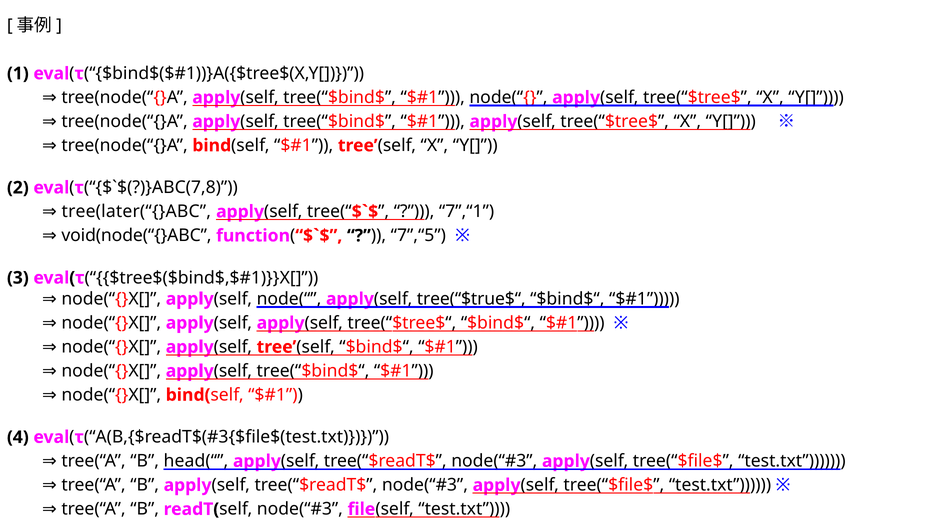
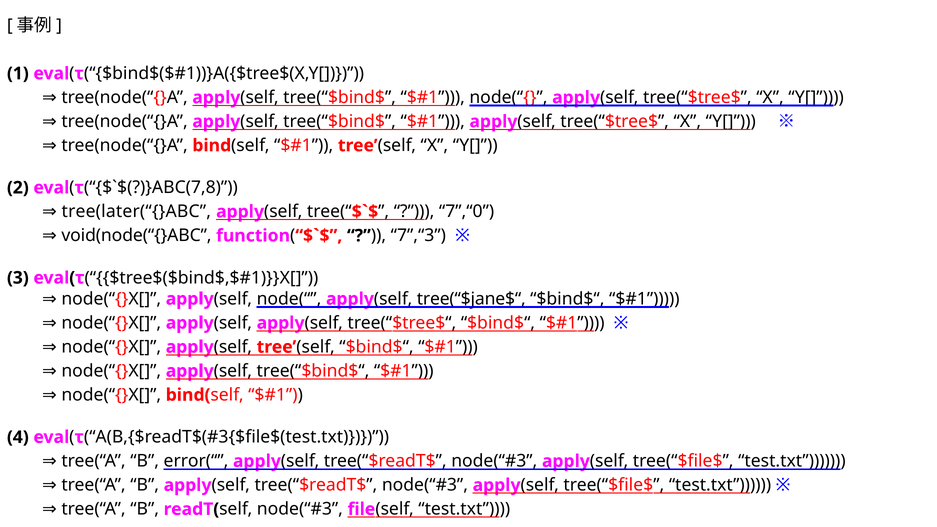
7”,“1: 7”,“1 -> 7”,“0
7”,“5: 7”,“5 -> 7”,“3
tree(“$true$“: tree(“$true$“ -> tree(“$jane$“
head(“: head(“ -> error(“
